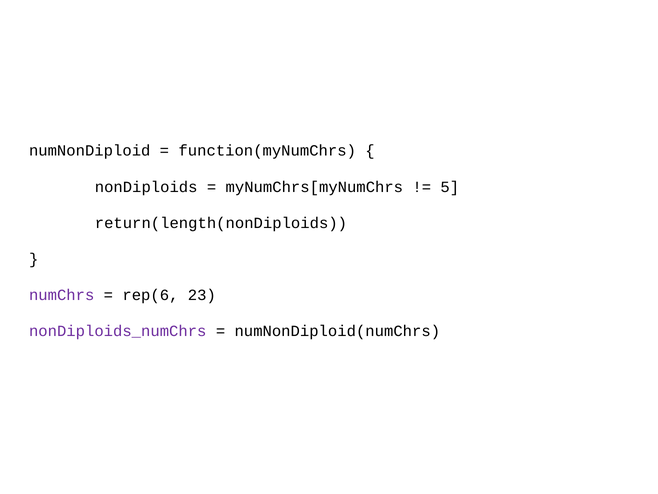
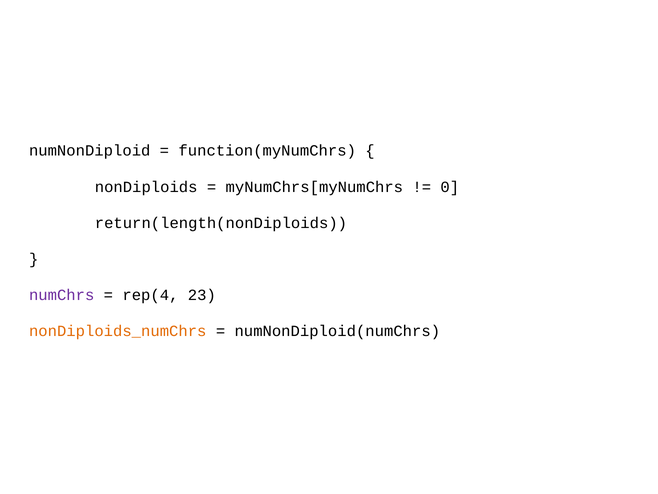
5: 5 -> 0
rep(6: rep(6 -> rep(4
nonDiploids_numChrs colour: purple -> orange
